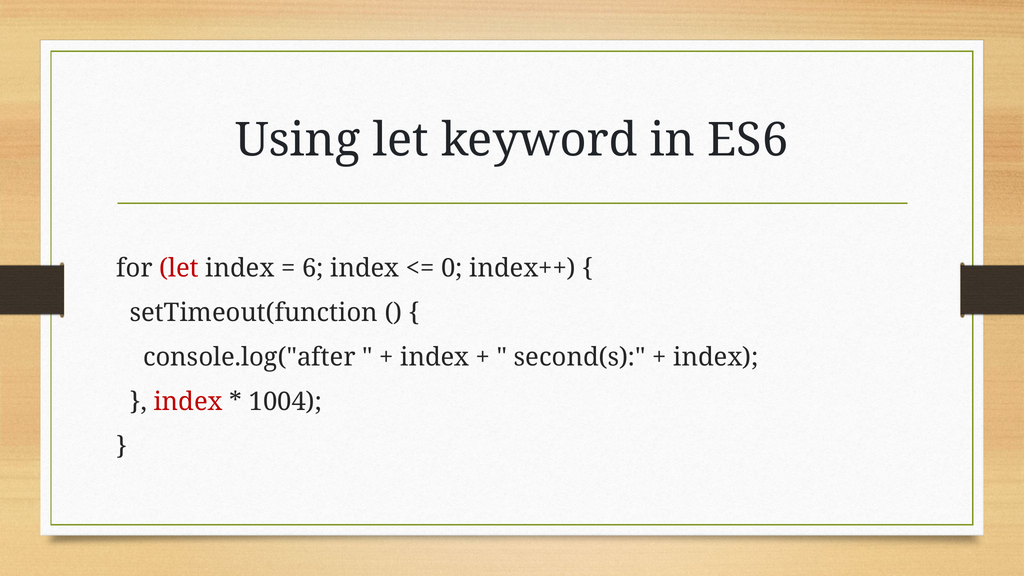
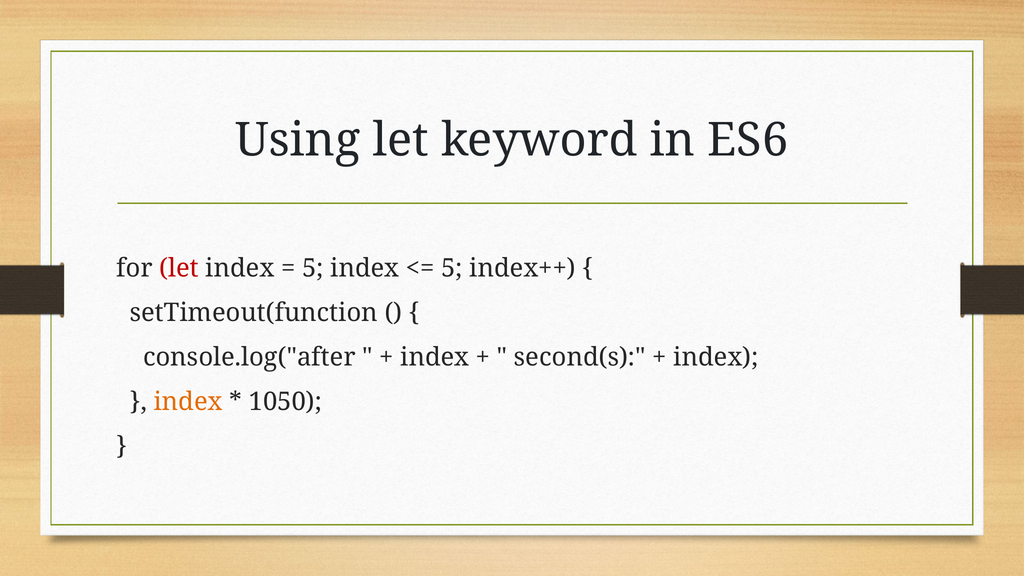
6 at (313, 268): 6 -> 5
0 at (452, 268): 0 -> 5
index at (188, 402) colour: red -> orange
1004: 1004 -> 1050
